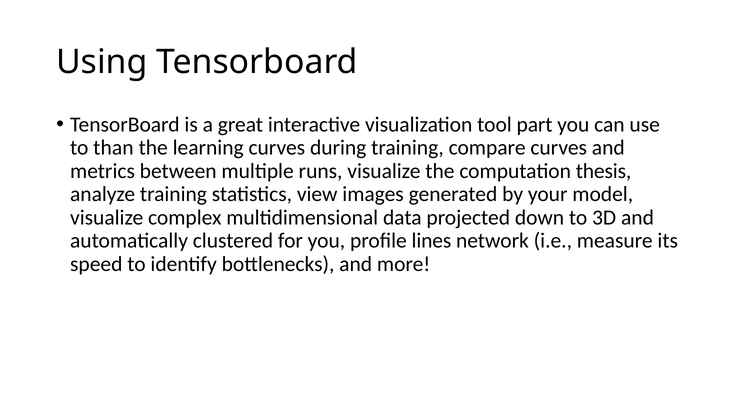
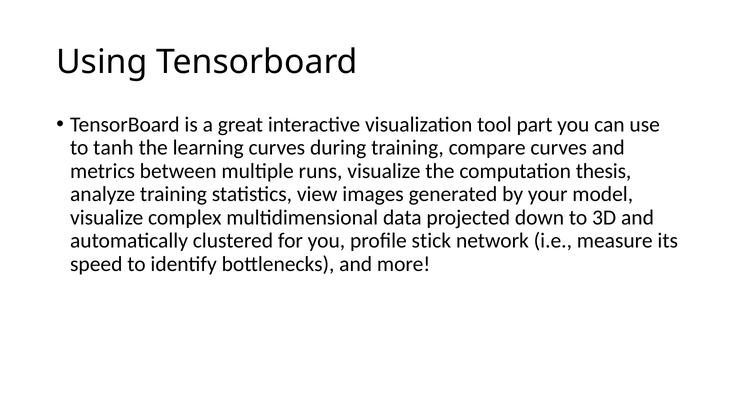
than: than -> tanh
lines: lines -> stick
